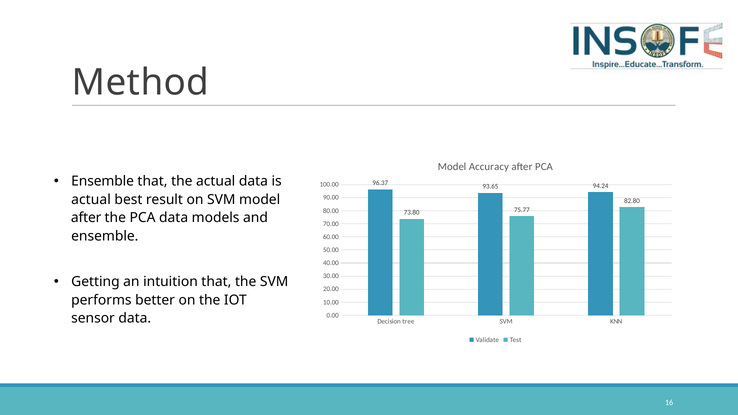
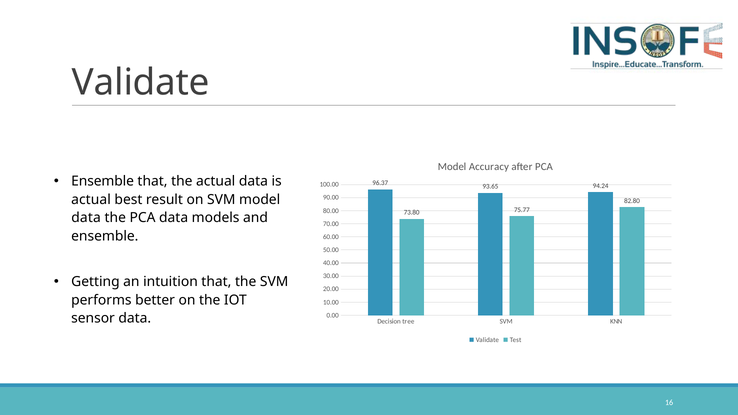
Method at (141, 83): Method -> Validate
after at (86, 218): after -> data
